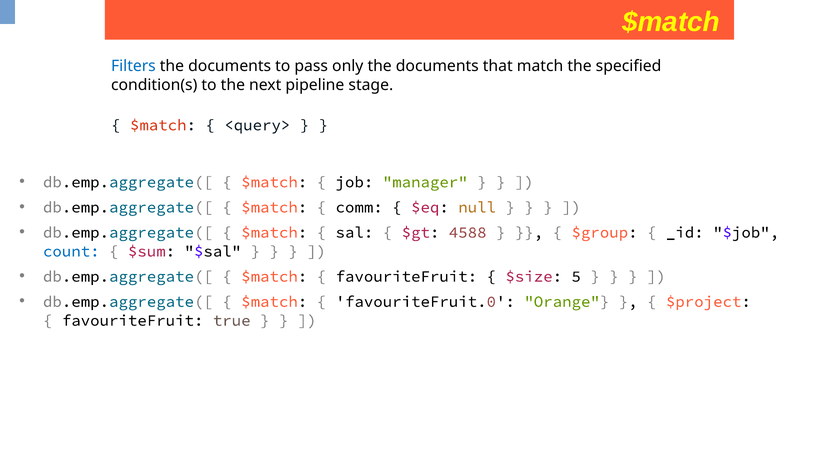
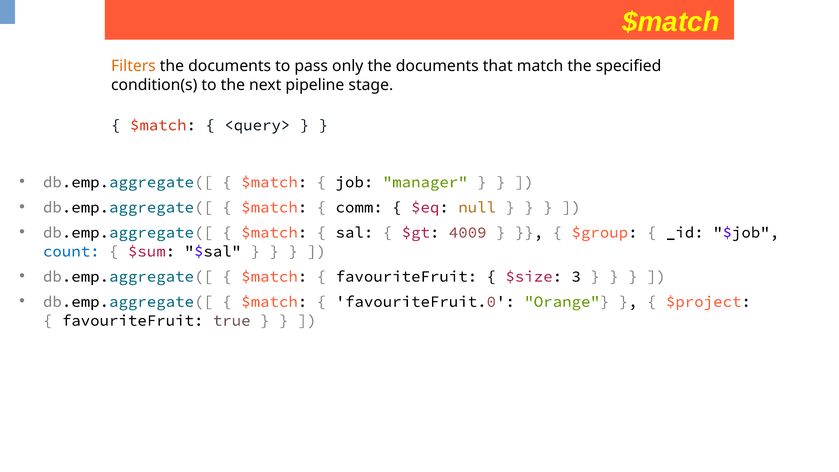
Filters colour: blue -> orange
4588: 4588 -> 4009
5: 5 -> 3
